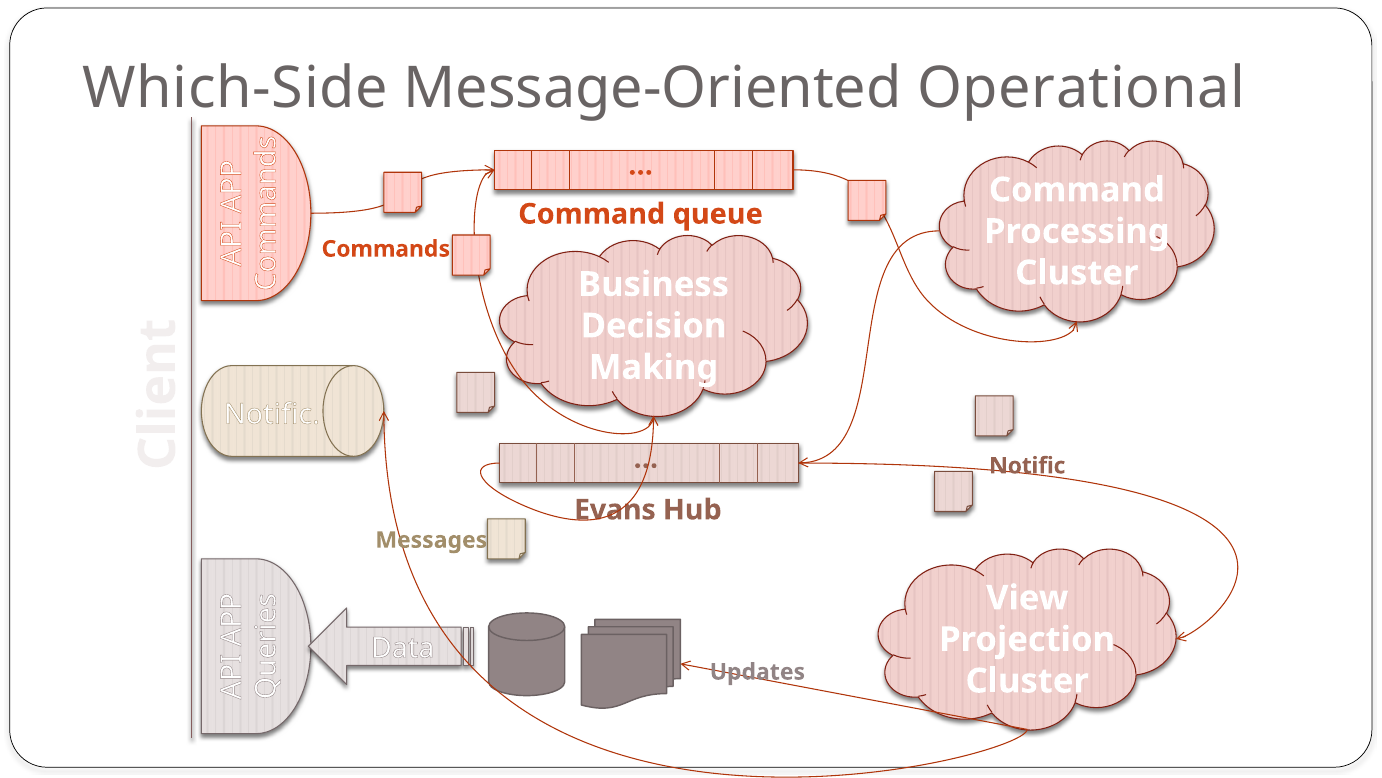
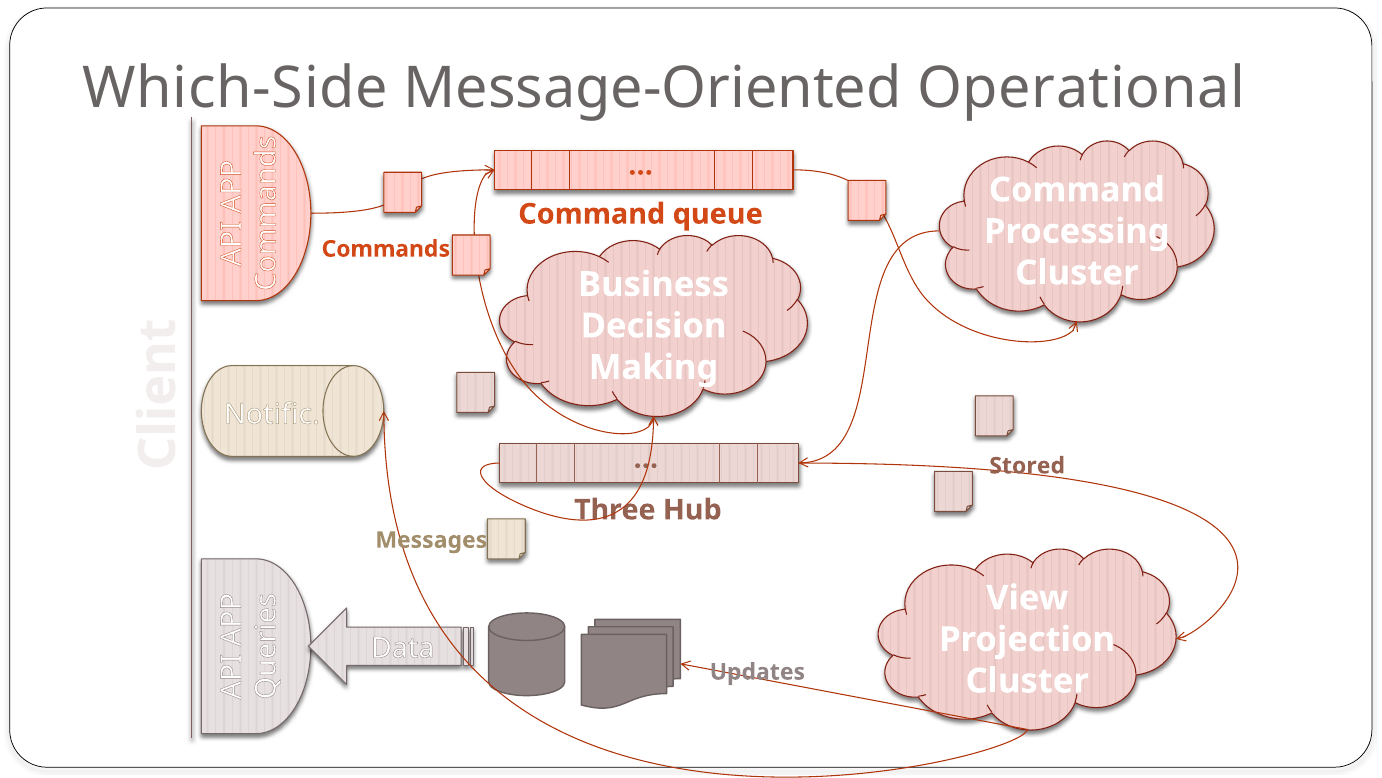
Notific at (1027, 465): Notific -> Stored
Evans: Evans -> Three
